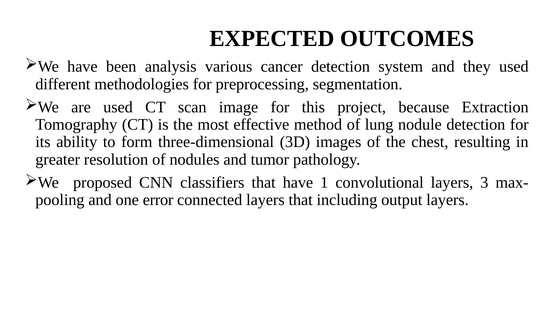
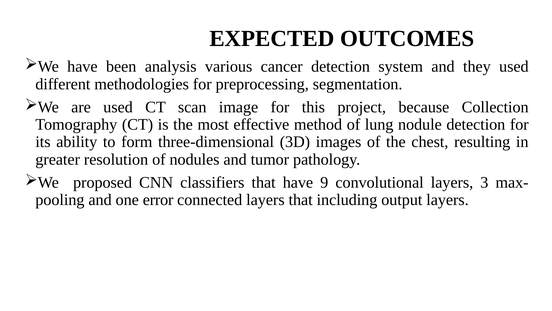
Extraction: Extraction -> Collection
1: 1 -> 9
